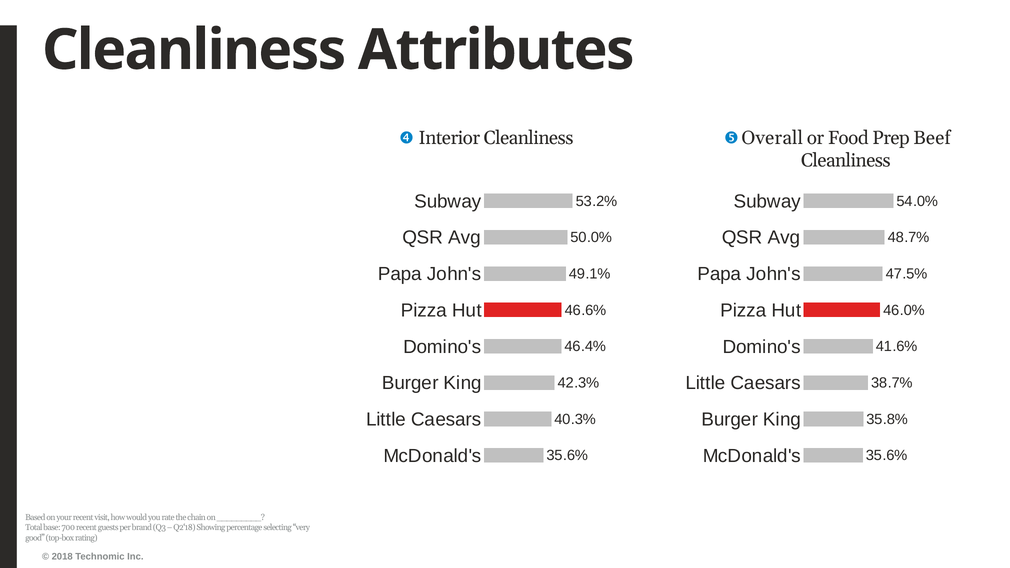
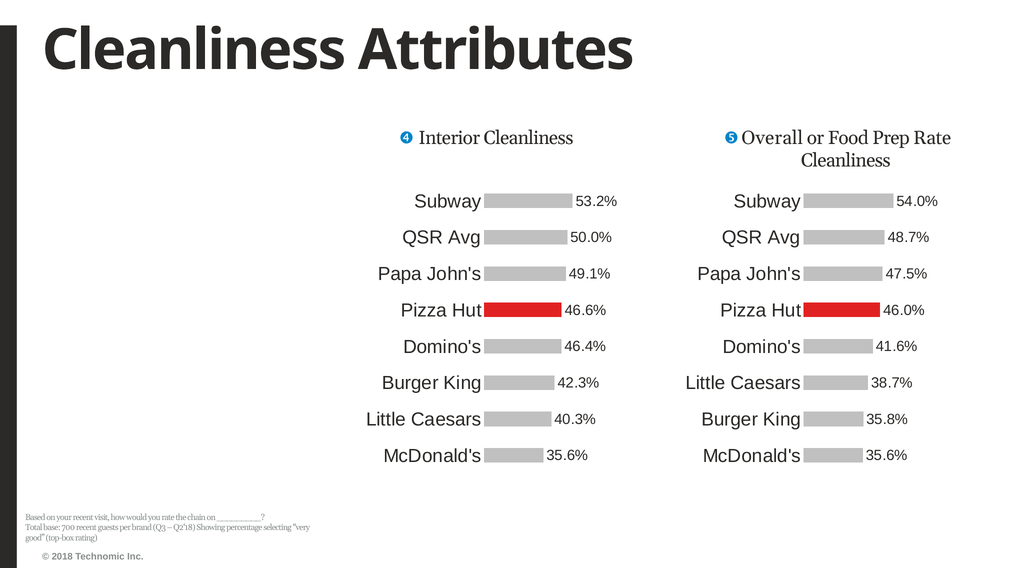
Prep Beef: Beef -> Rate
